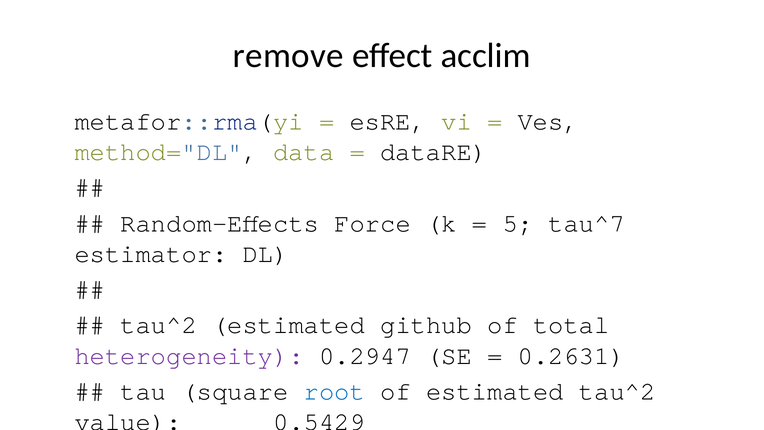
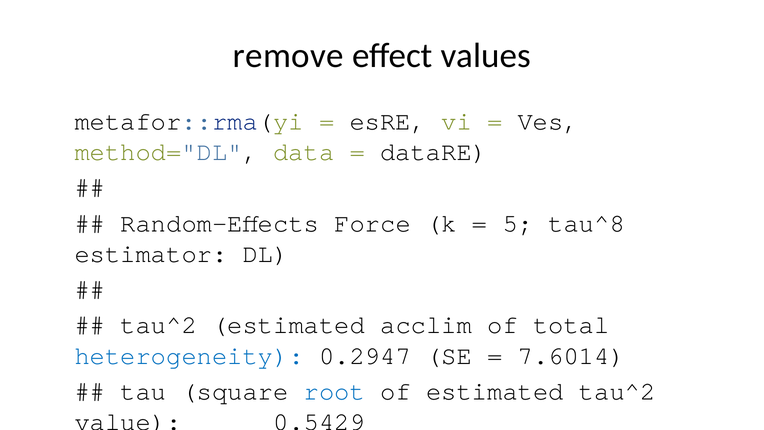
acclim: acclim -> values
tau^7: tau^7 -> tau^8
github: github -> acclim
heterogeneity at (189, 355) colour: purple -> blue
0.2631: 0.2631 -> 7.6014
